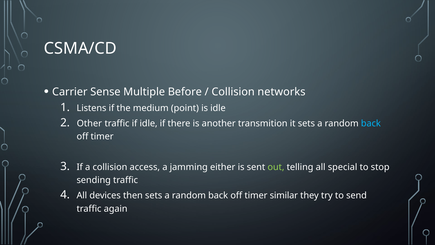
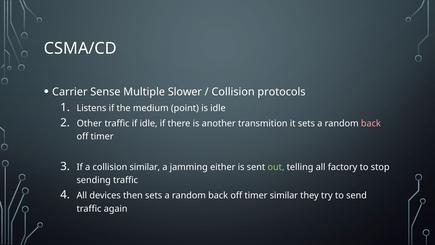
Before: Before -> Slower
networks: networks -> protocols
back at (371, 123) colour: light blue -> pink
collision access: access -> similar
special: special -> factory
